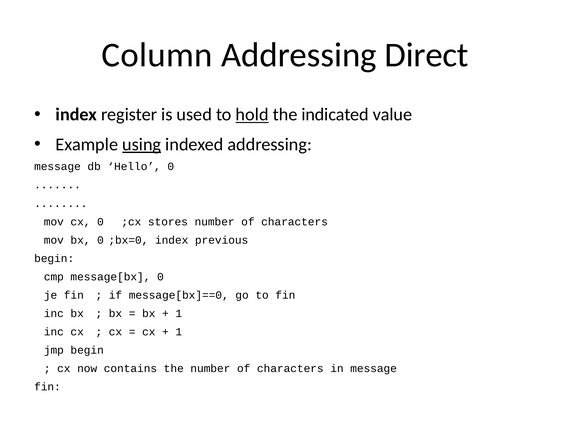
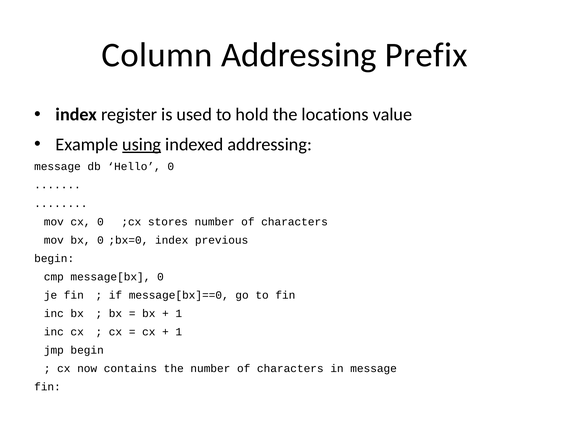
Direct: Direct -> Prefix
hold underline: present -> none
indicated: indicated -> locations
